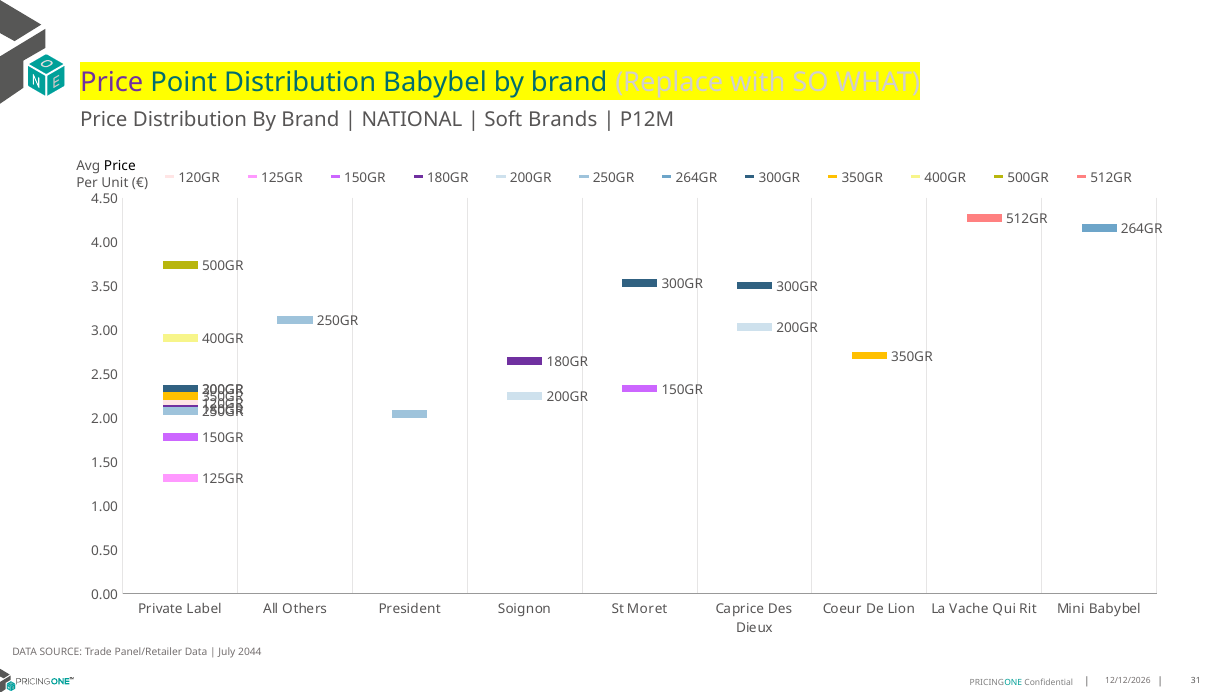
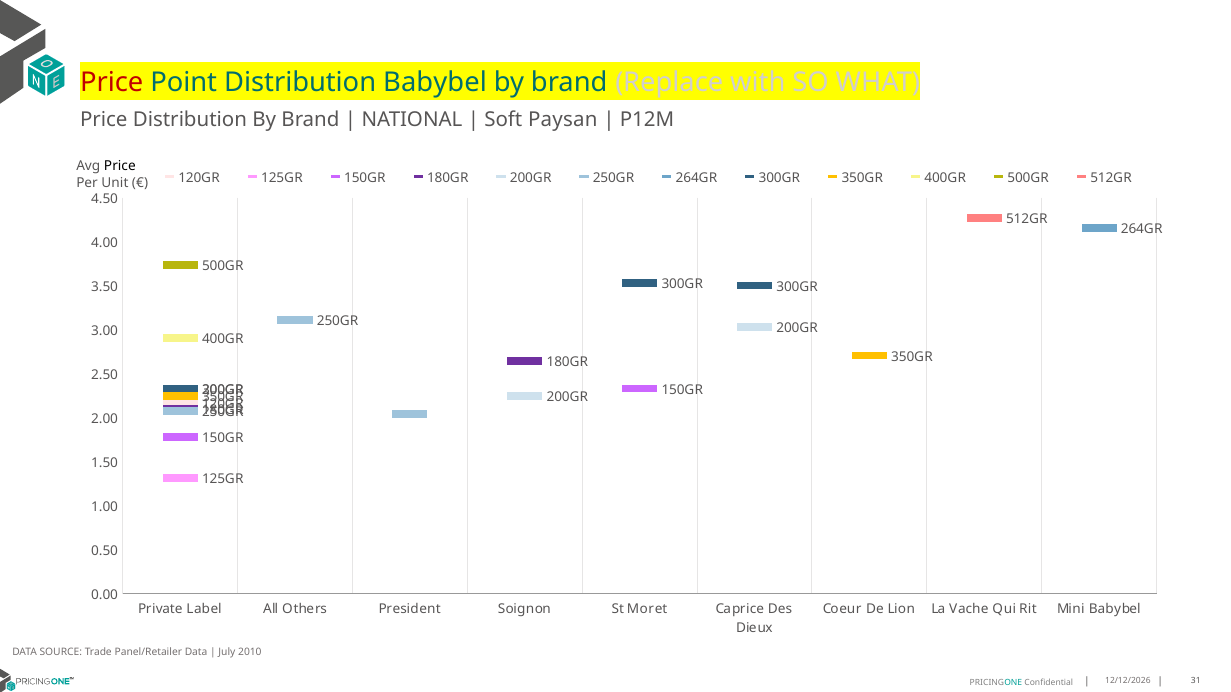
Price at (112, 83) colour: purple -> red
Brands: Brands -> Paysan
2044: 2044 -> 2010
